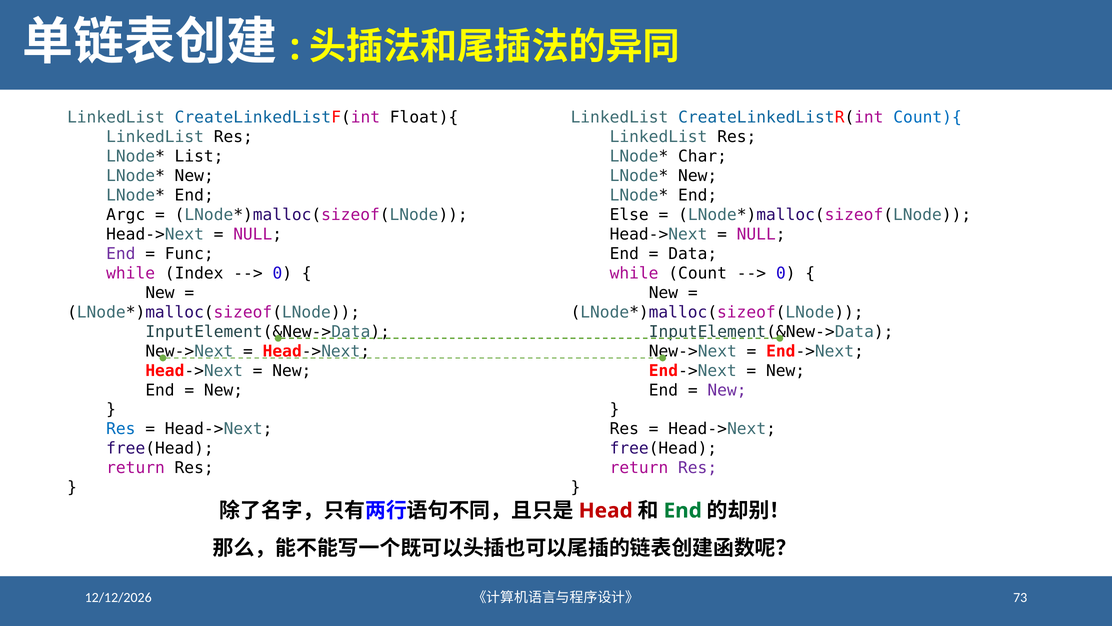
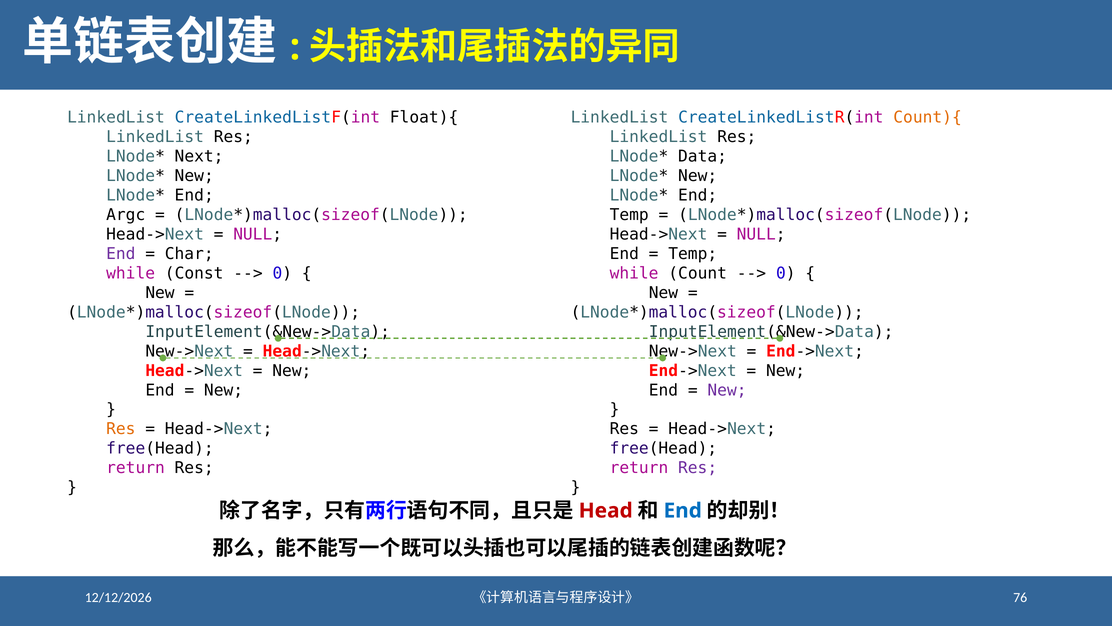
Count){ colour: blue -> orange
List: List -> Next
Char: Char -> Data
Else at (629, 215): Else -> Temp
Func: Func -> Char
Data at (693, 254): Data -> Temp
Index: Index -> Const
Res at (121, 429) colour: blue -> orange
End at (683, 510) colour: green -> blue
73: 73 -> 76
